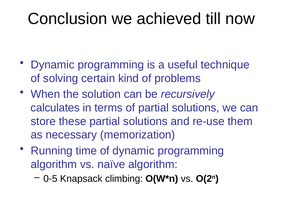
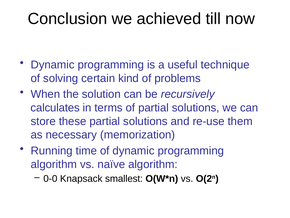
0-5: 0-5 -> 0-0
climbing: climbing -> smallest
